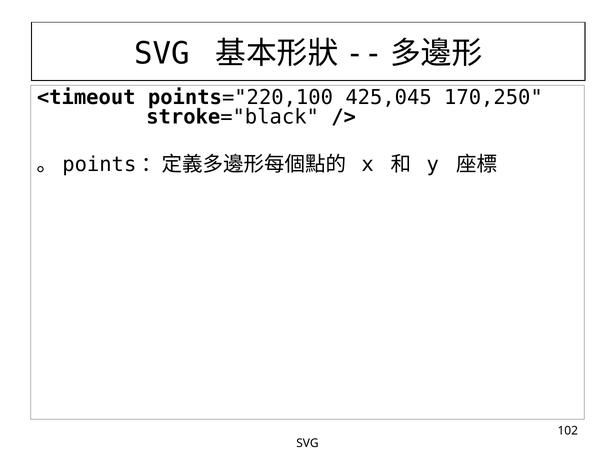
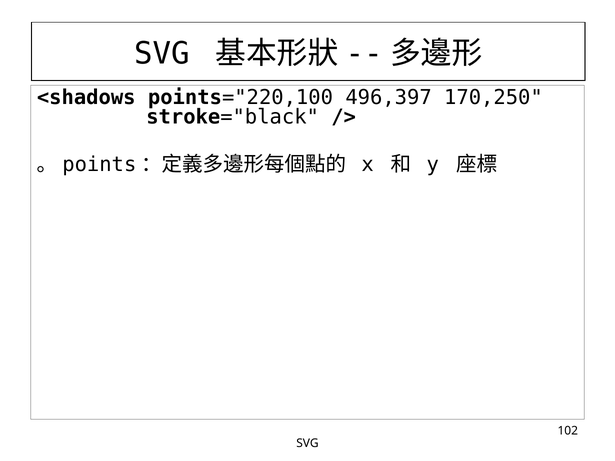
<timeout: <timeout -> <shadows
425,045: 425,045 -> 496,397
